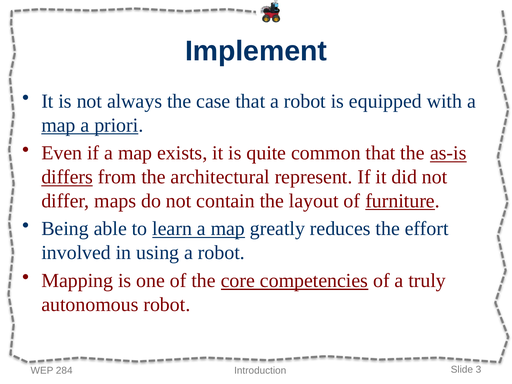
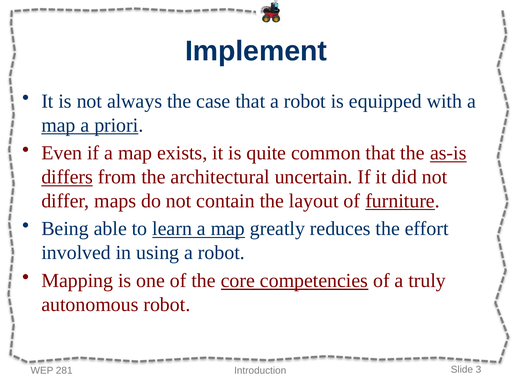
represent: represent -> uncertain
284: 284 -> 281
